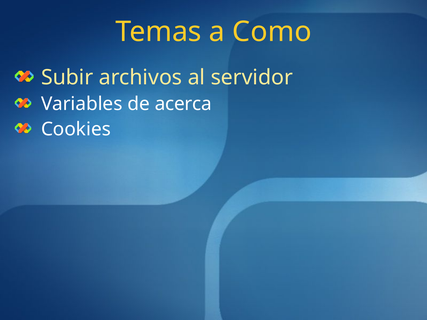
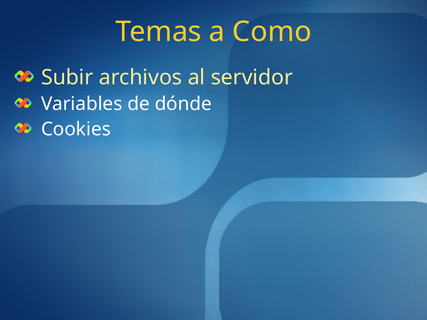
acerca: acerca -> dónde
